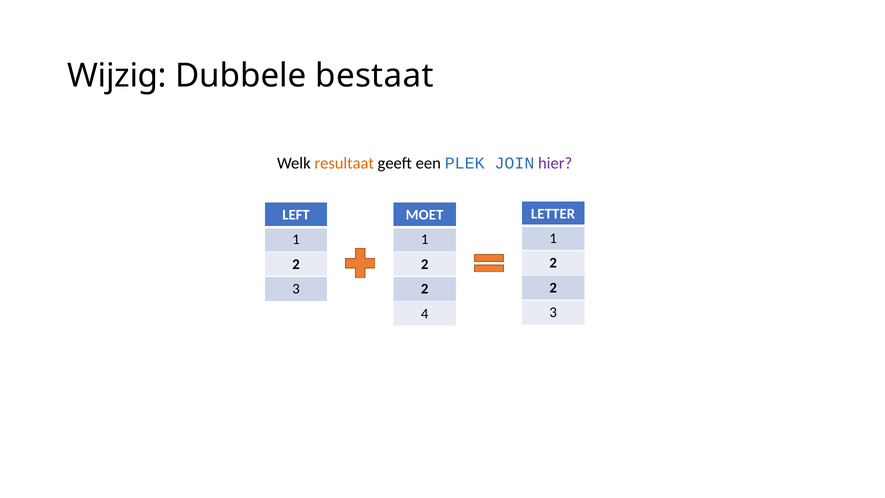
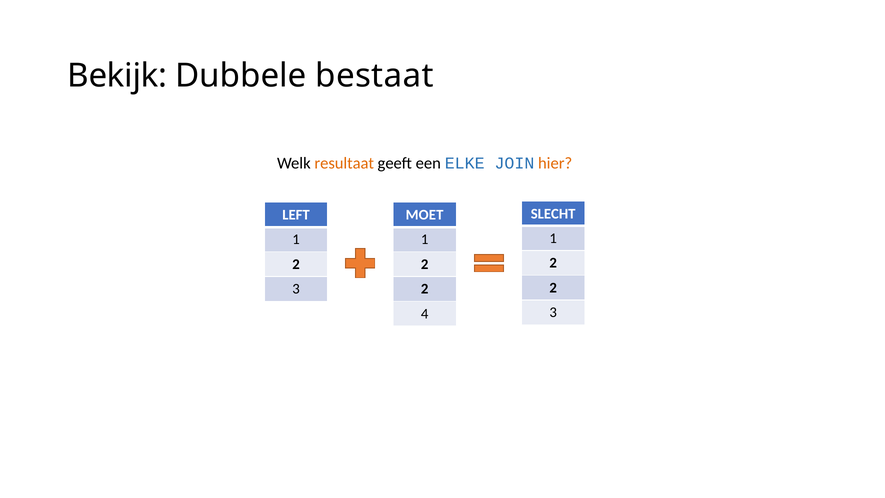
Wijzig: Wijzig -> Bekijk
PLEK: PLEK -> ELKE
hier colour: purple -> orange
LETTER: LETTER -> SLECHT
